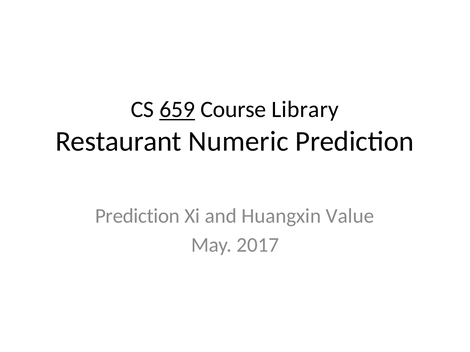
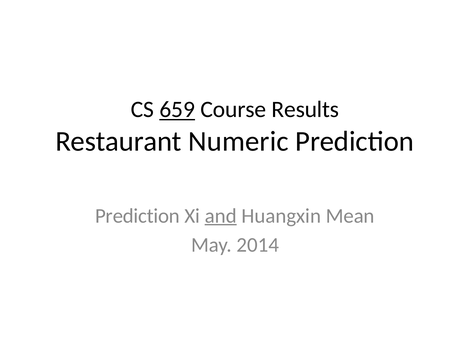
Library: Library -> Results
and underline: none -> present
Value: Value -> Mean
2017: 2017 -> 2014
